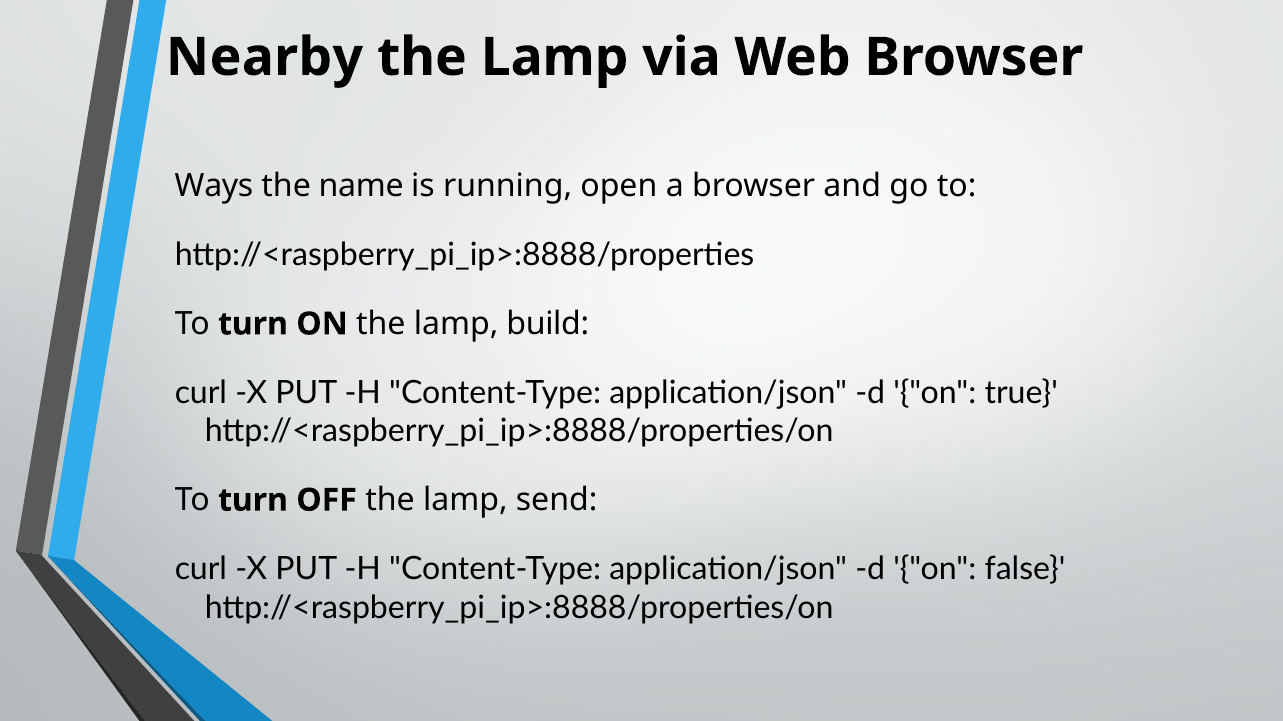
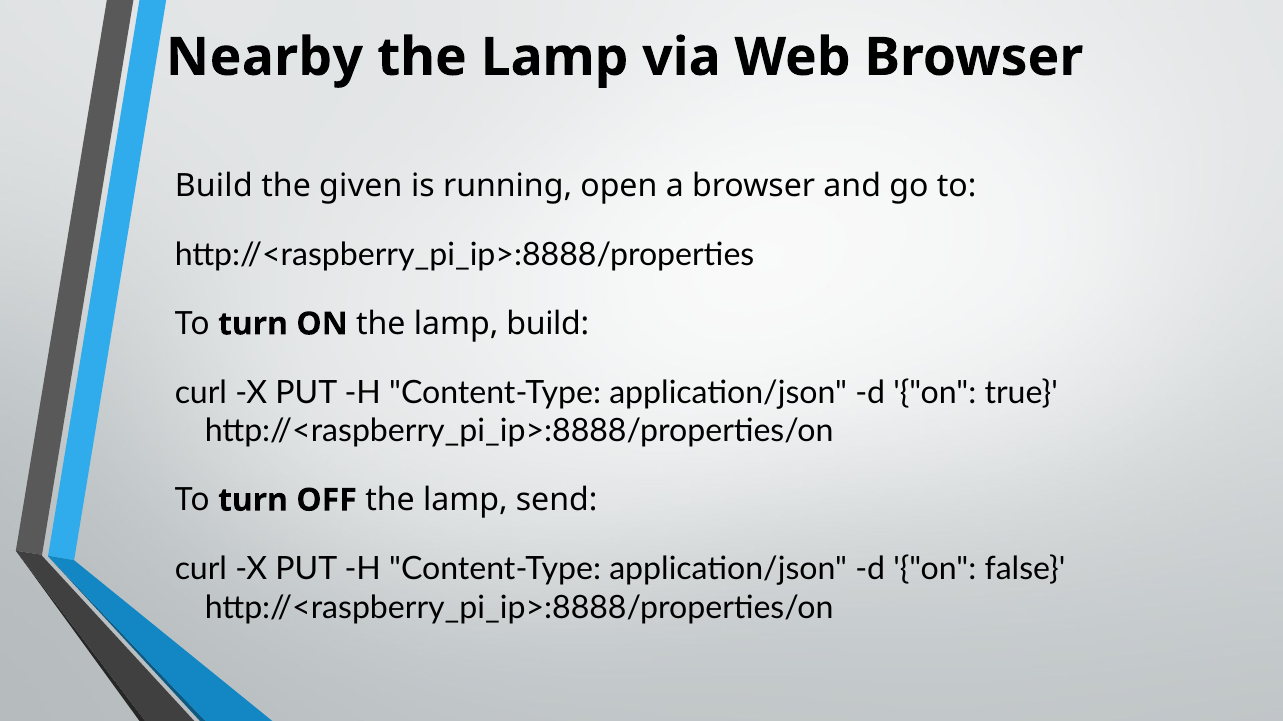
Ways at (214, 186): Ways -> Build
name: name -> given
